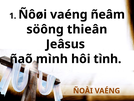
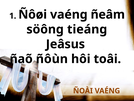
thieân: thieân -> tieáng
mình: mình -> ñôùn
tình: tình -> toâi
